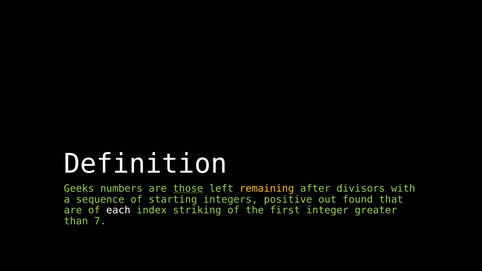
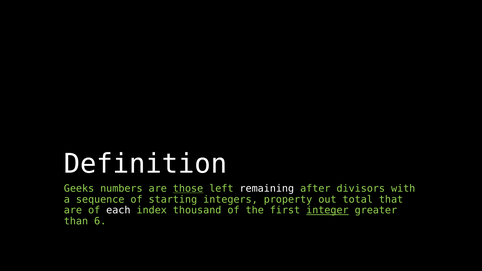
remaining colour: yellow -> white
positive: positive -> property
found: found -> total
striking: striking -> thousand
integer underline: none -> present
7: 7 -> 6
